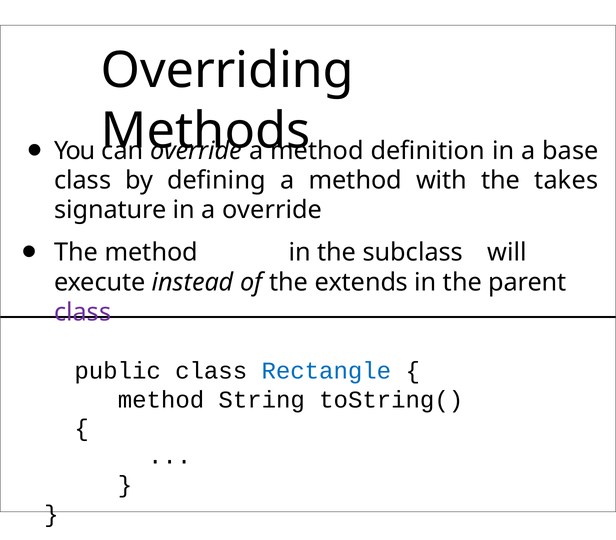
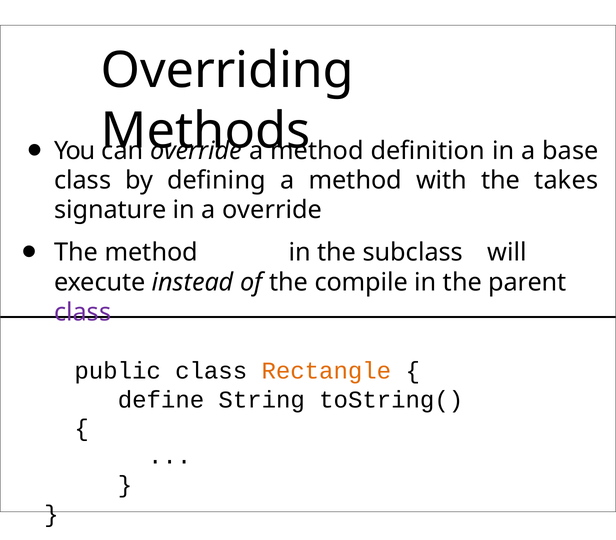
extends: extends -> compile
Rectangle colour: blue -> orange
method at (161, 400): method -> define
